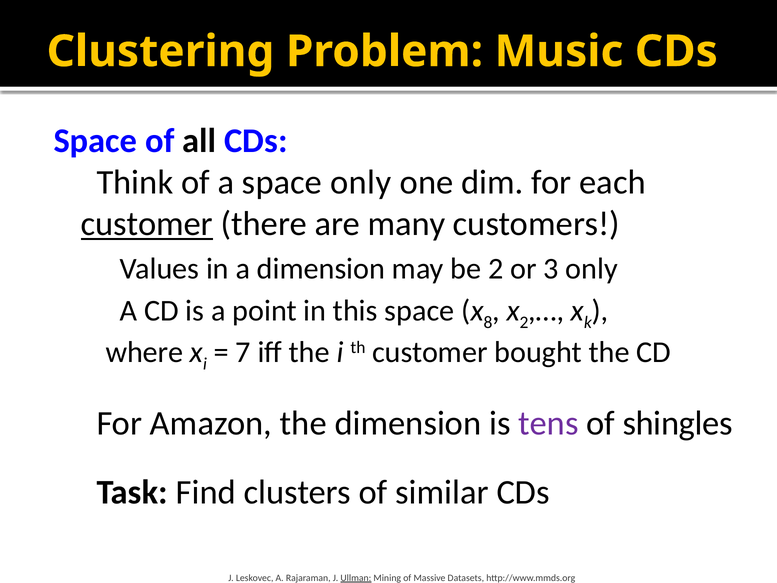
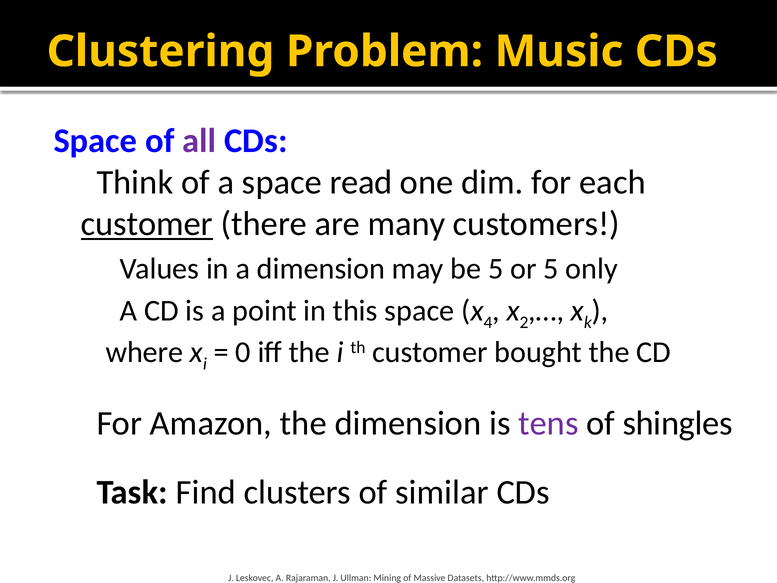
all colour: black -> purple
space only: only -> read
be 2: 2 -> 5
or 3: 3 -> 5
8: 8 -> 4
7: 7 -> 0
Ullman underline: present -> none
